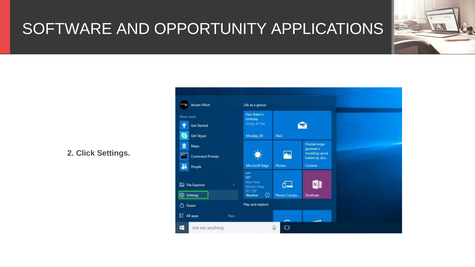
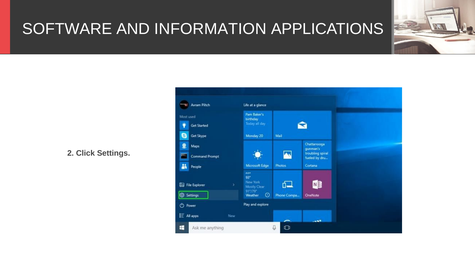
OPPORTUNITY: OPPORTUNITY -> INFORMATION
